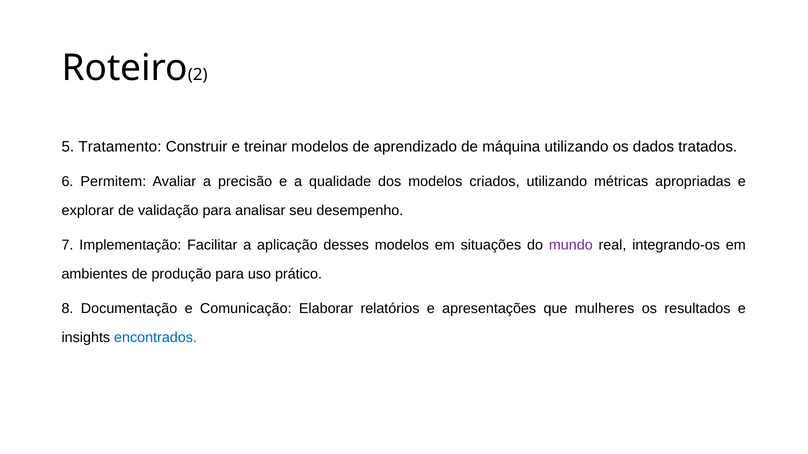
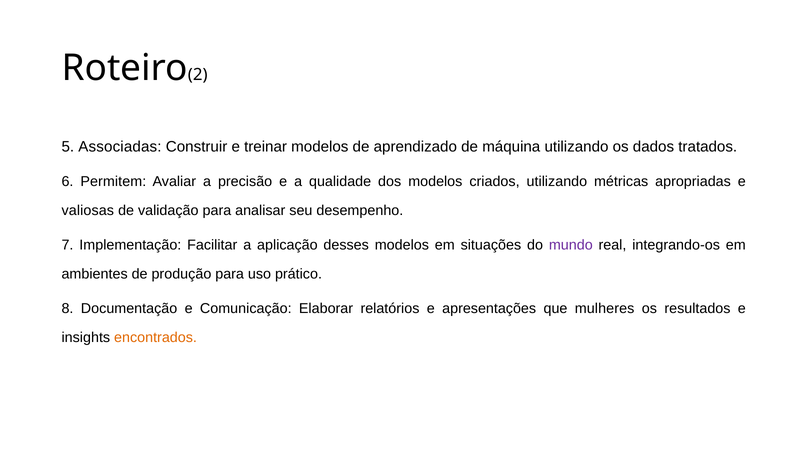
Tratamento: Tratamento -> Associadas
explorar: explorar -> valiosas
encontrados colour: blue -> orange
